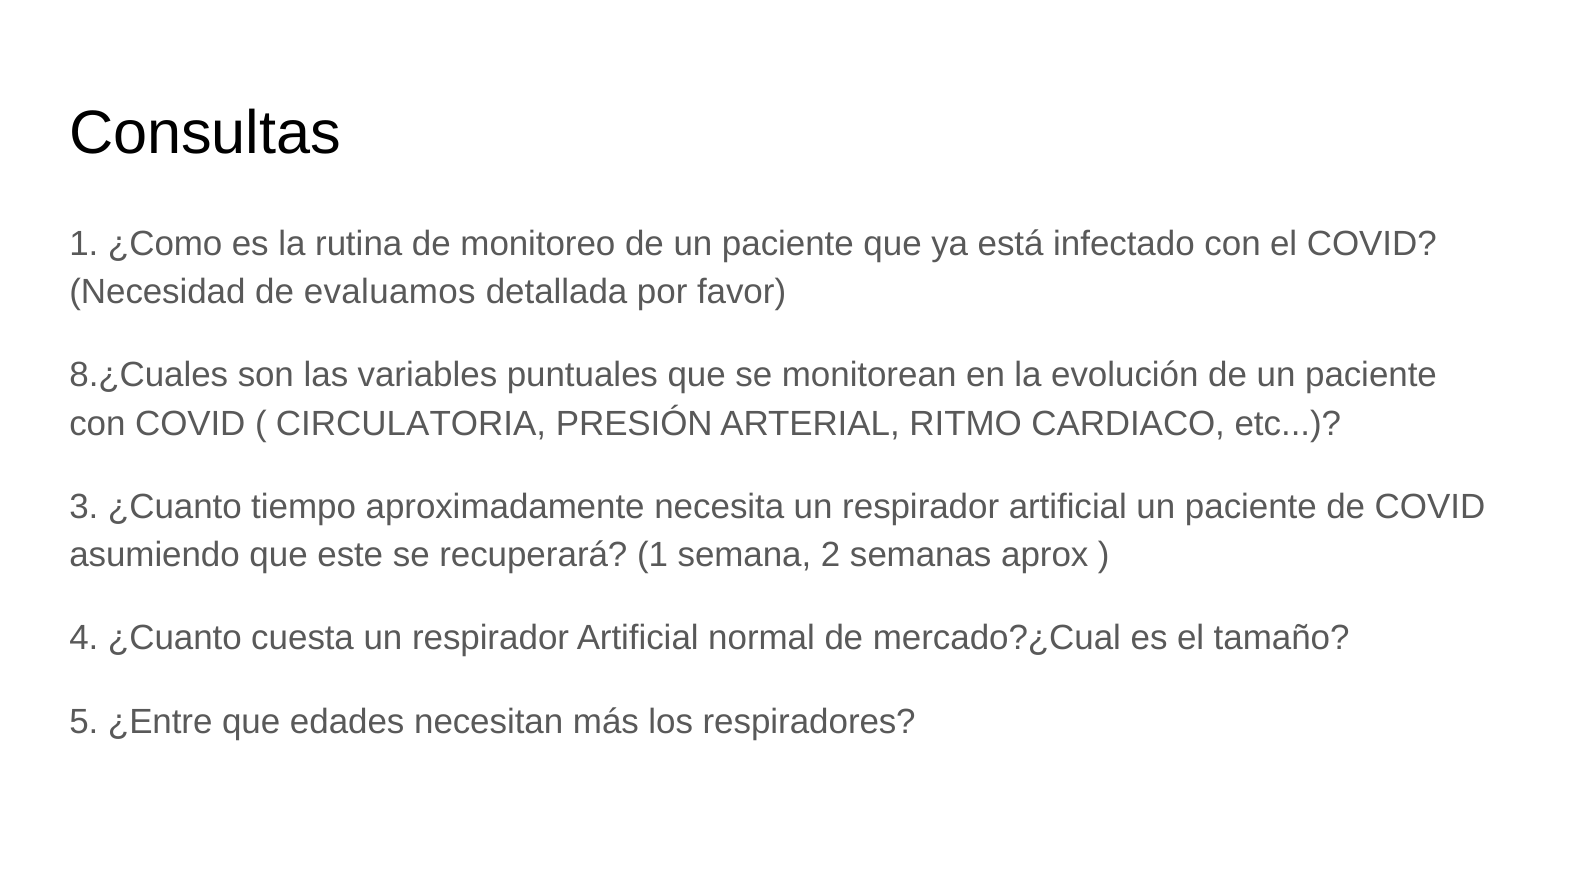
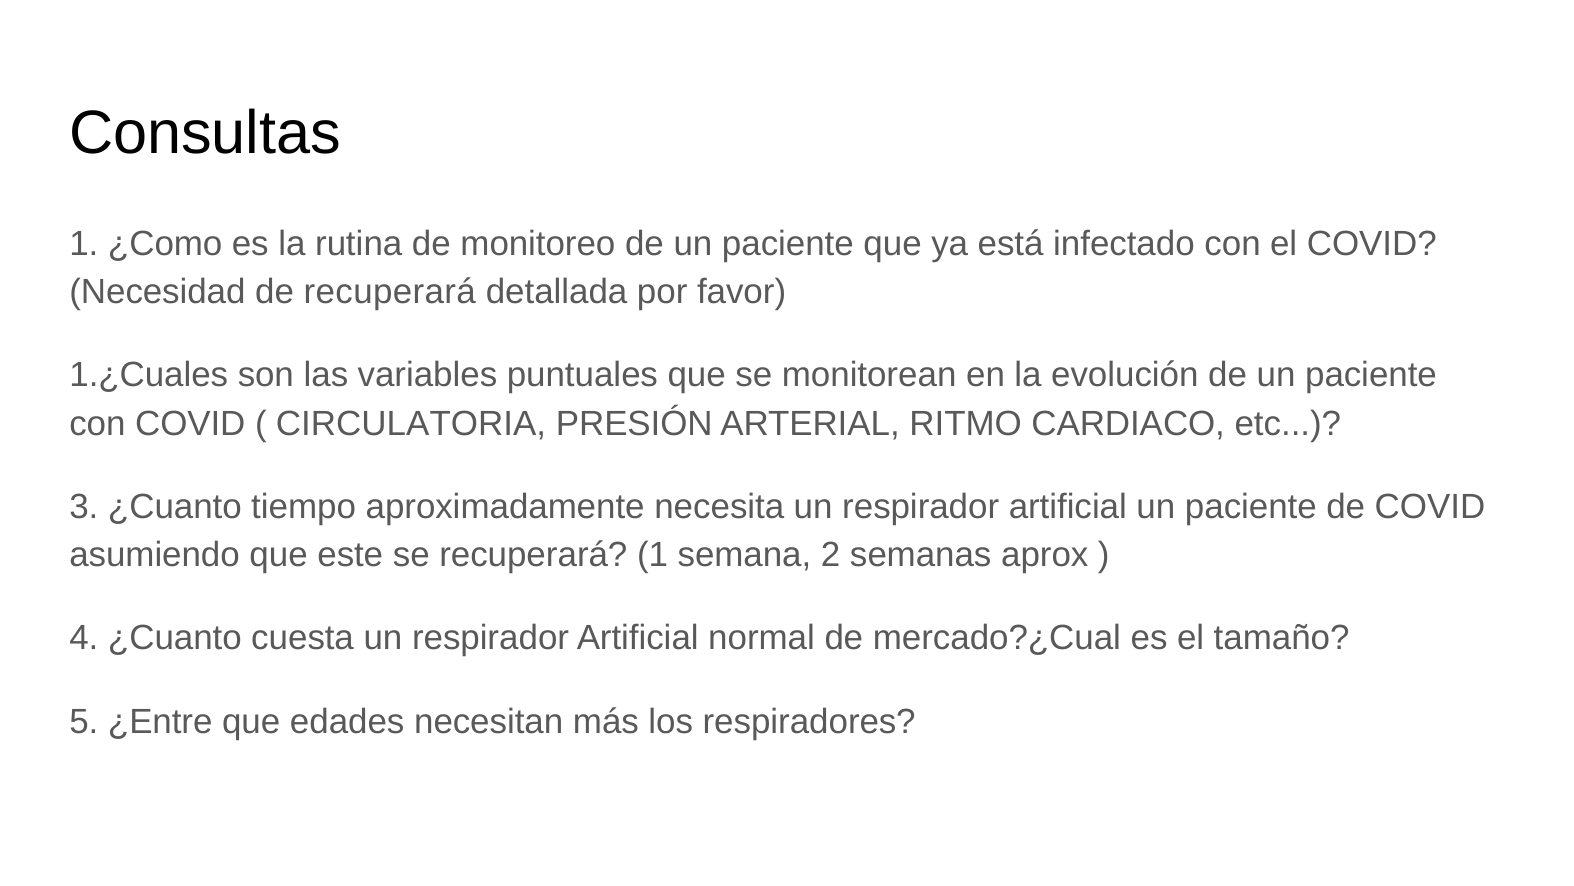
de evaluamos: evaluamos -> recuperará
8.¿Cuales: 8.¿Cuales -> 1.¿Cuales
